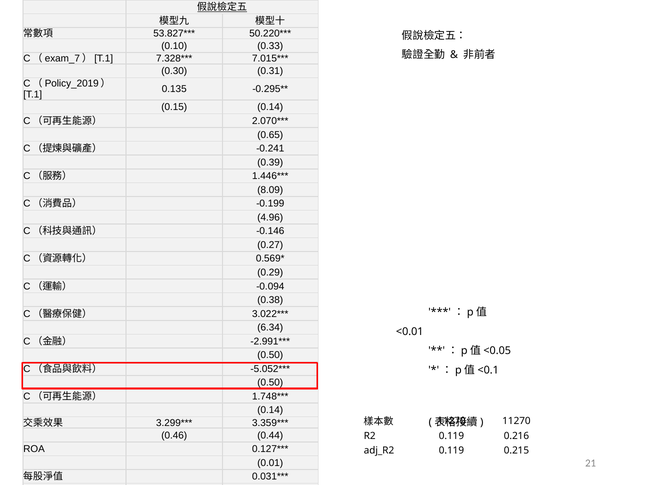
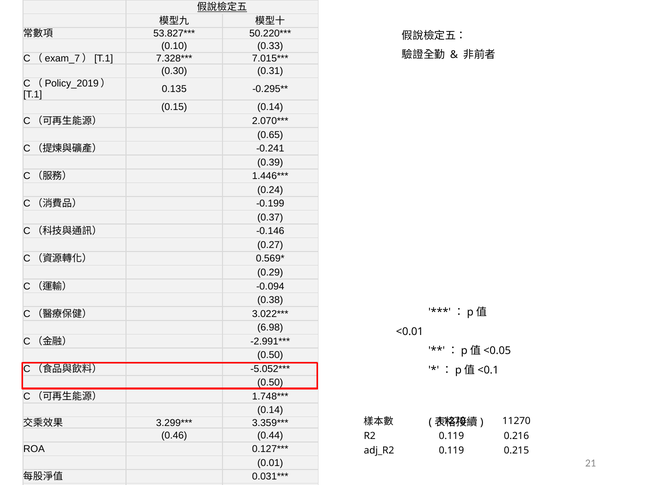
8.09: 8.09 -> 0.24
4.96: 4.96 -> 0.37
6.34: 6.34 -> 6.98
